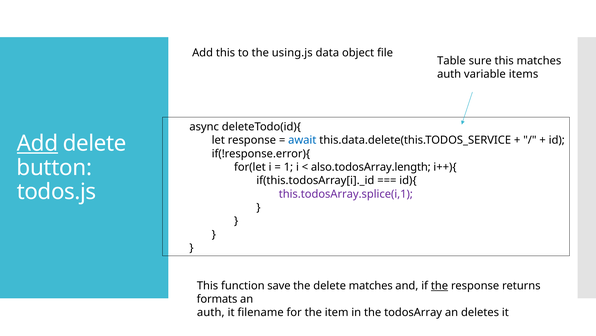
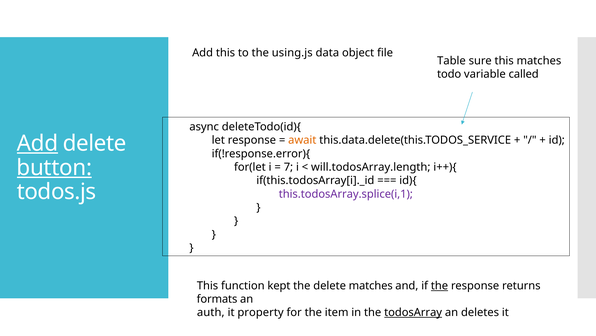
auth at (449, 74): auth -> todo
items: items -> called
await colour: blue -> orange
button underline: none -> present
1: 1 -> 7
also.todosArray.length: also.todosArray.length -> will.todosArray.length
save: save -> kept
filename: filename -> property
todosArray underline: none -> present
